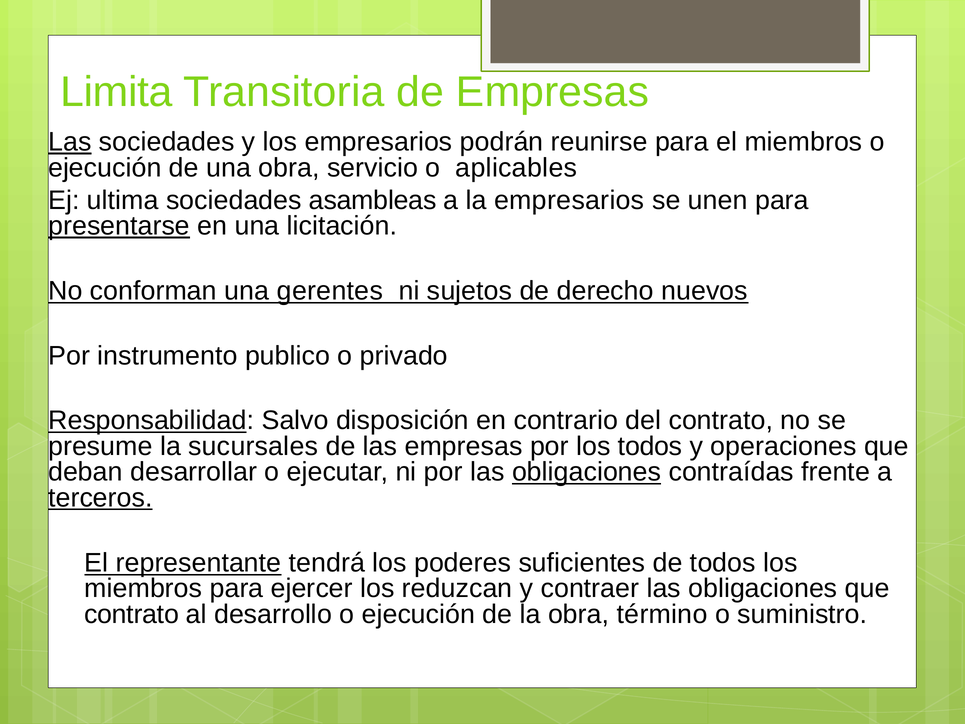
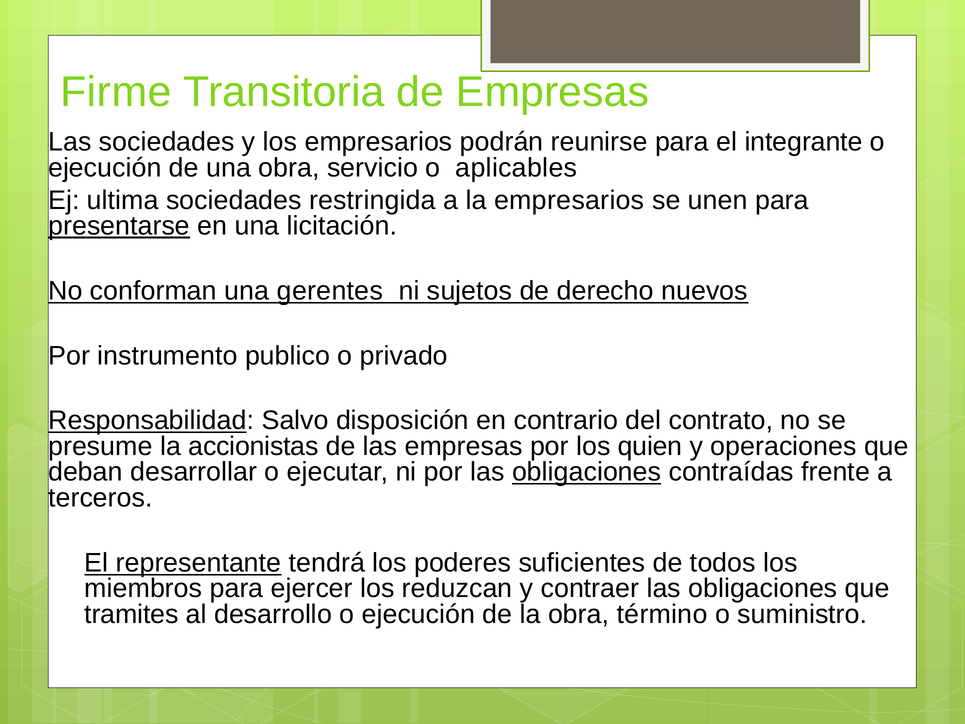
Limita: Limita -> Firme
Las at (70, 142) underline: present -> none
el miembros: miembros -> integrante
asambleas: asambleas -> restringida
sucursales: sucursales -> accionistas
los todos: todos -> quien
terceros underline: present -> none
contrato at (132, 614): contrato -> tramites
